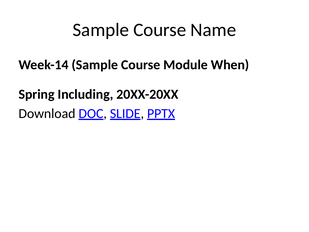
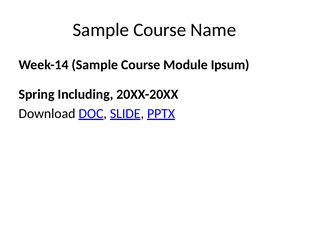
When: When -> Ipsum
